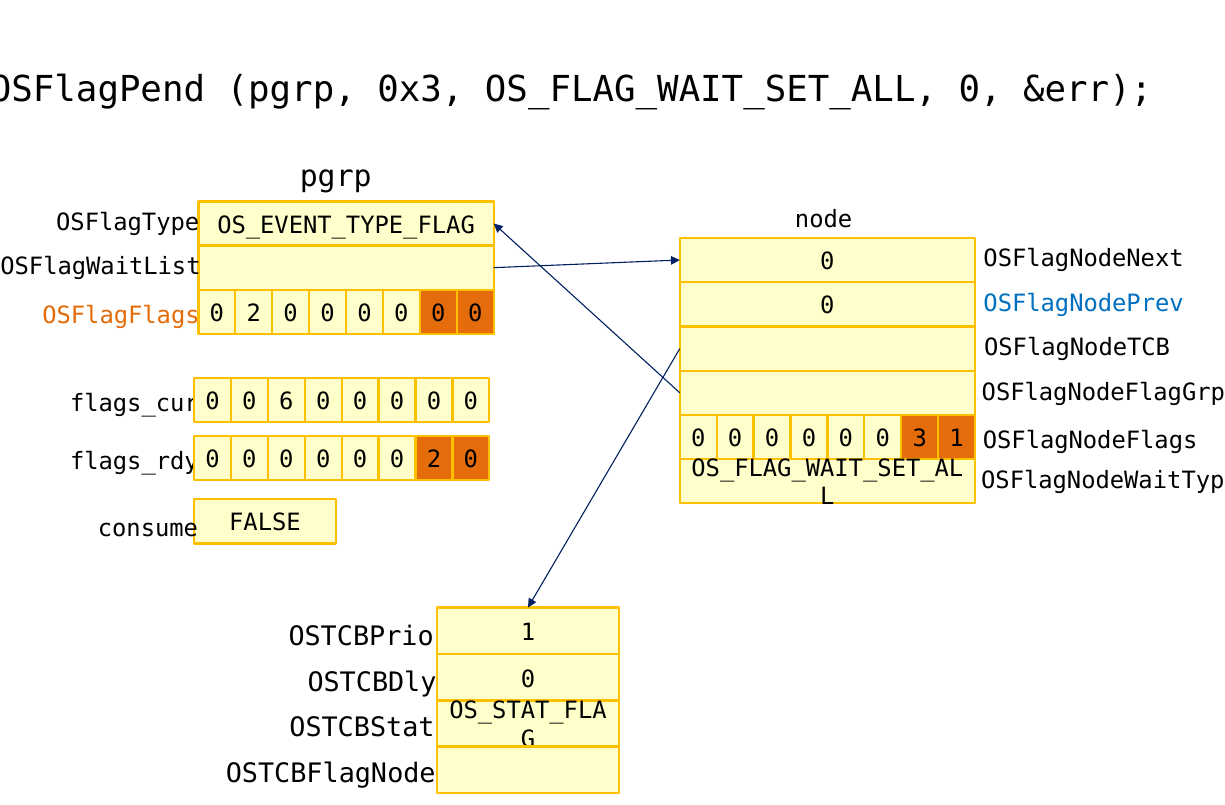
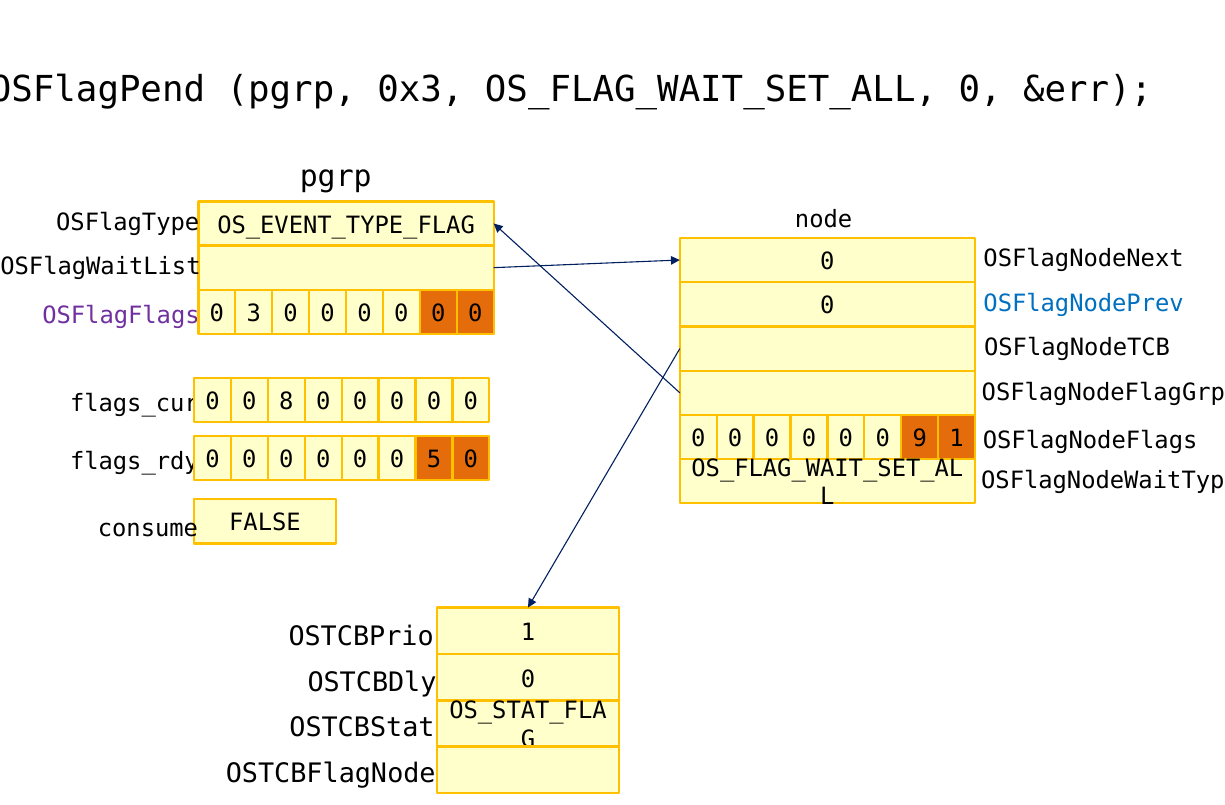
OSFlagFlags colour: orange -> purple
2 at (254, 313): 2 -> 3
6: 6 -> 8
3: 3 -> 9
0 0 2: 2 -> 5
